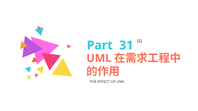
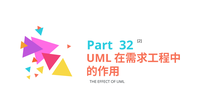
31: 31 -> 32
